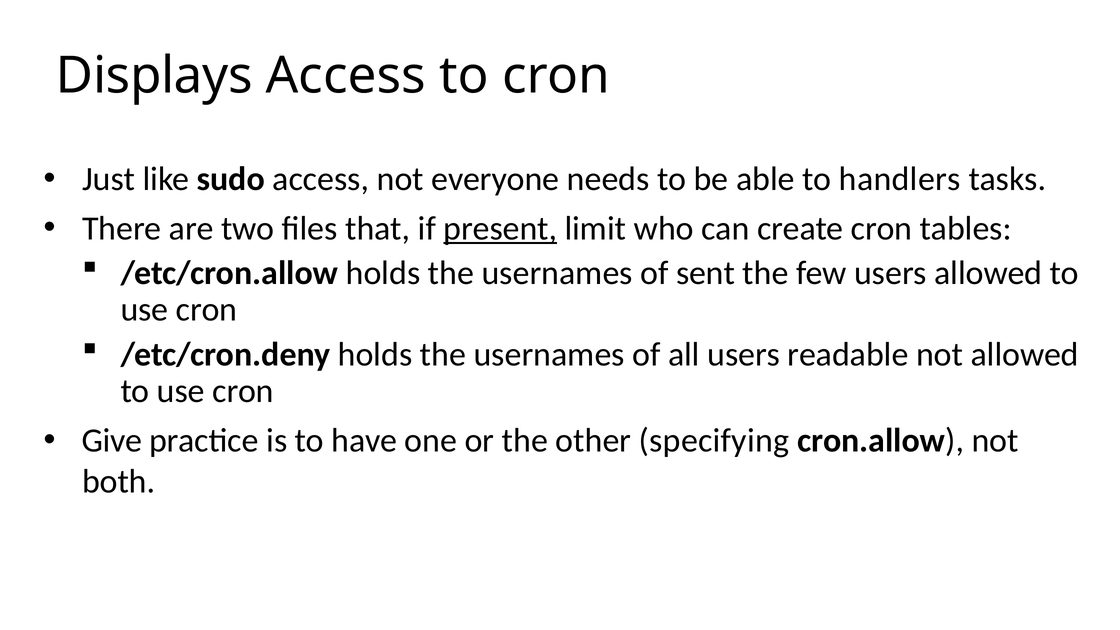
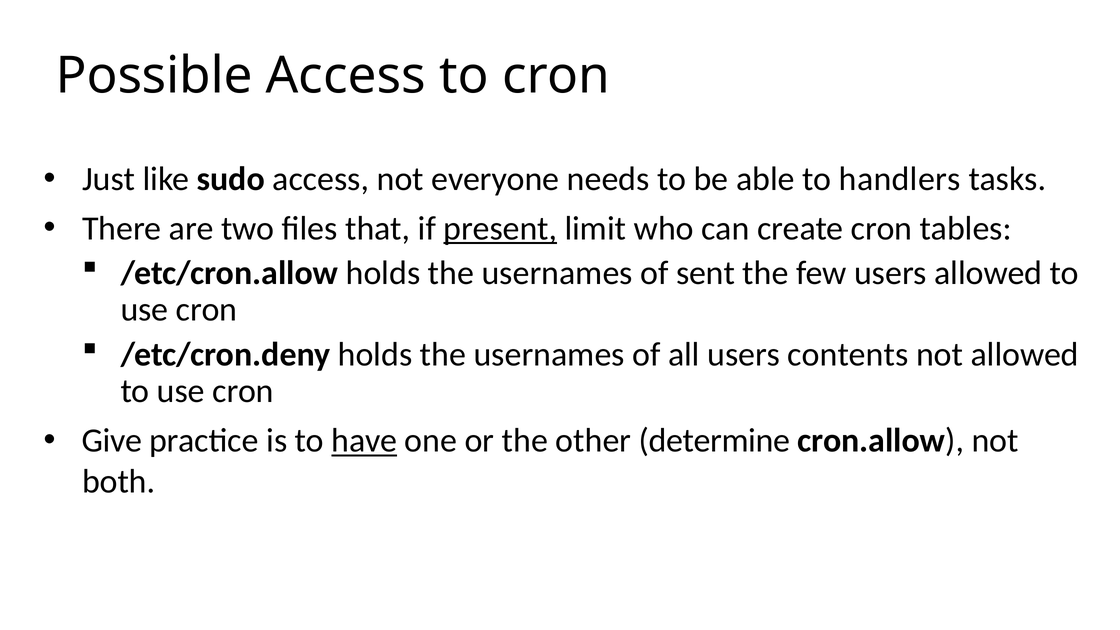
Displays: Displays -> Possible
readable: readable -> contents
have underline: none -> present
specifying: specifying -> determine
